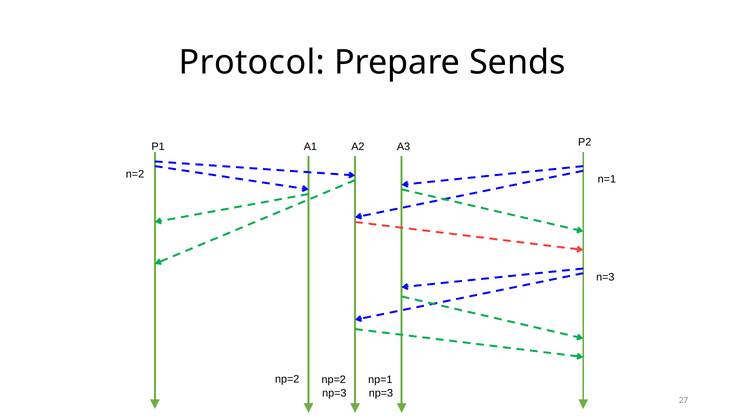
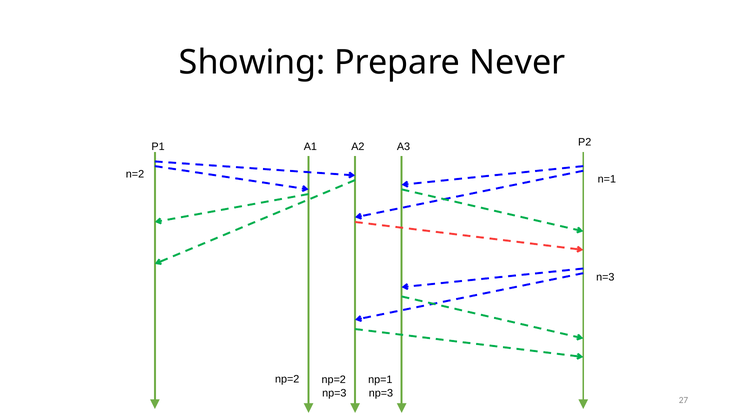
Protocol: Protocol -> Showing
Sends: Sends -> Never
